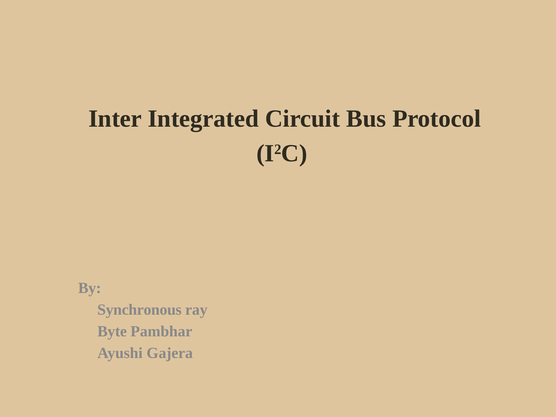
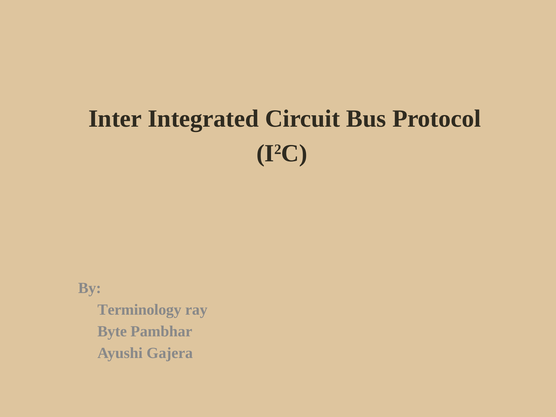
Synchronous: Synchronous -> Terminology
